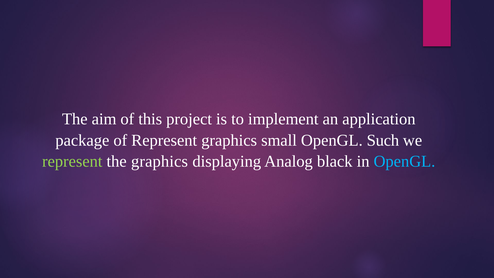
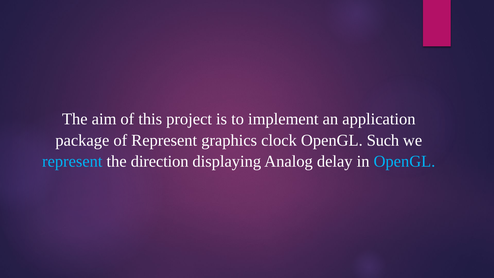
small: small -> clock
represent at (72, 161) colour: light green -> light blue
the graphics: graphics -> direction
black: black -> delay
